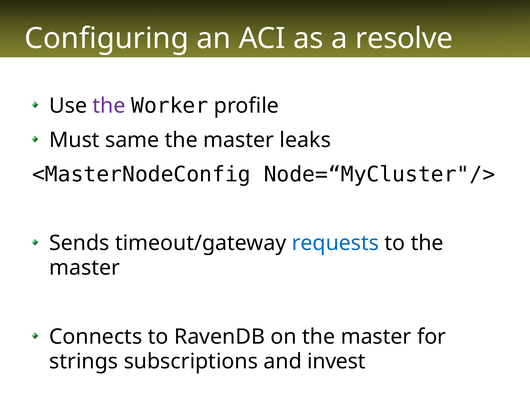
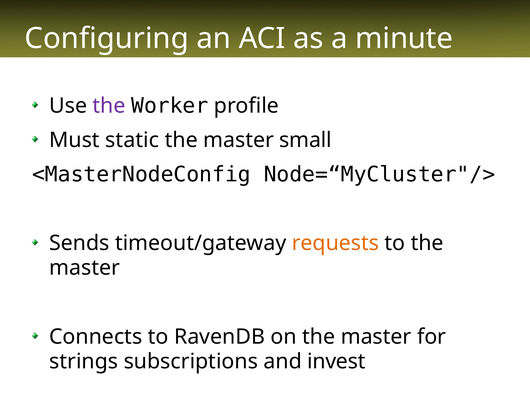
resolve: resolve -> minute
same: same -> static
leaks: leaks -> small
requests colour: blue -> orange
